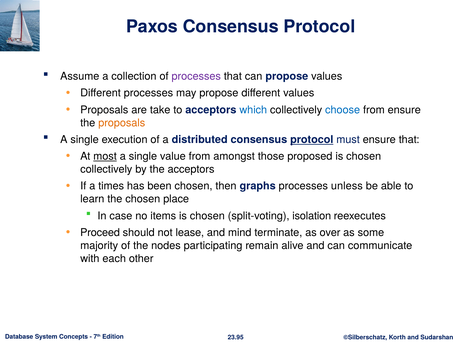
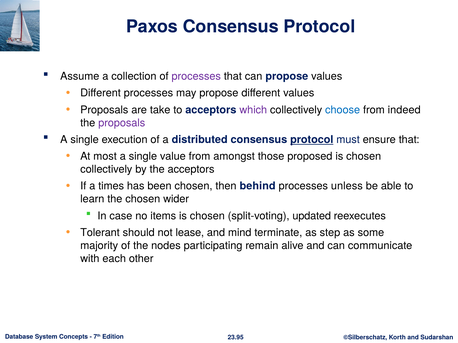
which colour: blue -> purple
from ensure: ensure -> indeed
proposals at (122, 123) colour: orange -> purple
most underline: present -> none
graphs: graphs -> behind
place: place -> wider
isolation: isolation -> updated
Proceed: Proceed -> Tolerant
over: over -> step
